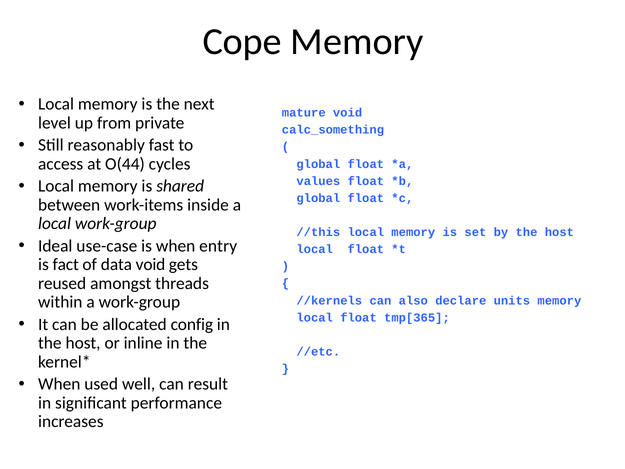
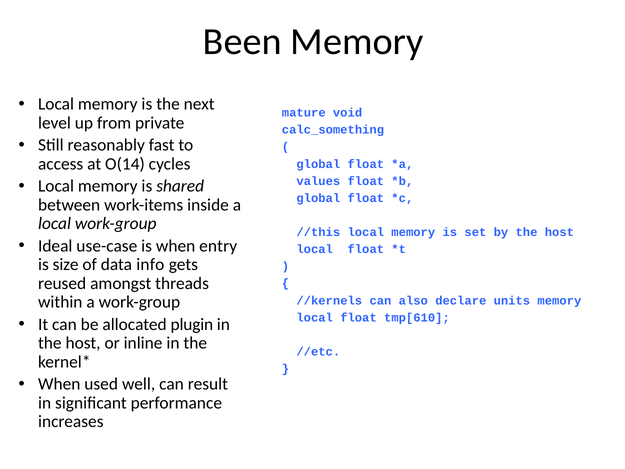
Cope: Cope -> Been
O(44: O(44 -> O(14
fact: fact -> size
data void: void -> info
tmp[365: tmp[365 -> tmp[610
config: config -> plugin
